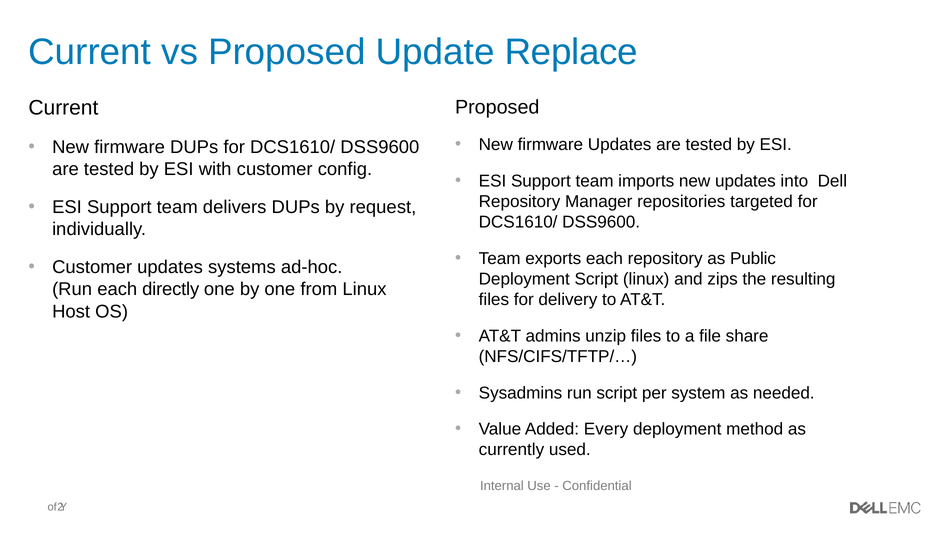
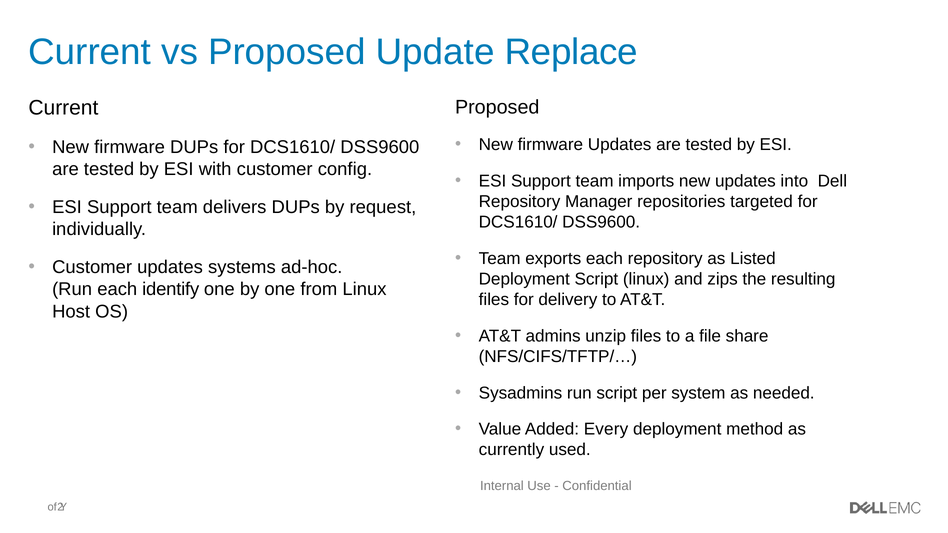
Public: Public -> Listed
directly: directly -> identify
